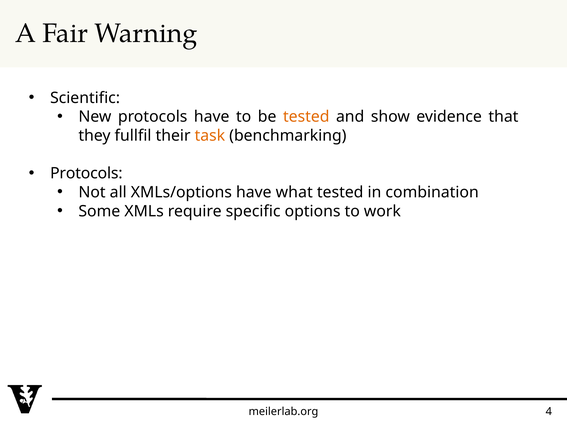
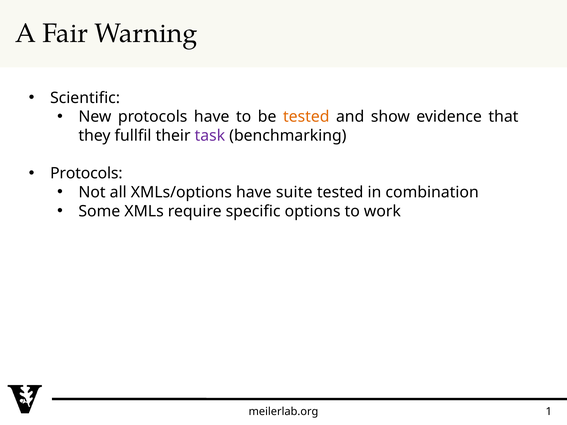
task colour: orange -> purple
what: what -> suite
4: 4 -> 1
